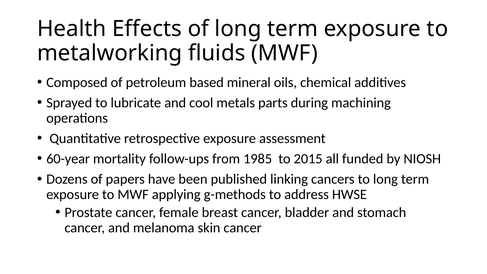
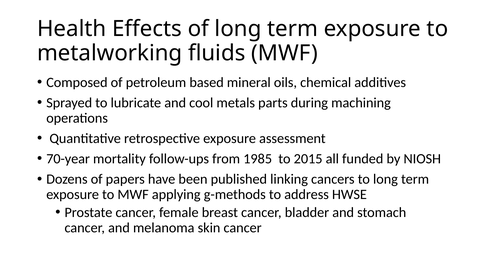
60-year: 60-year -> 70-year
